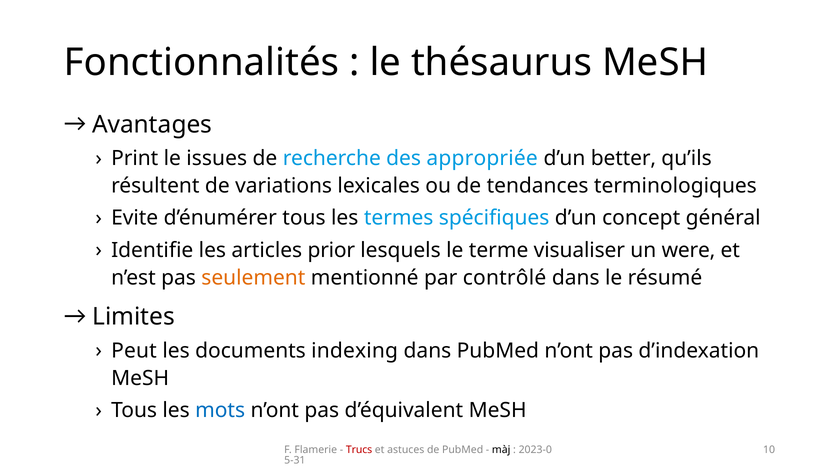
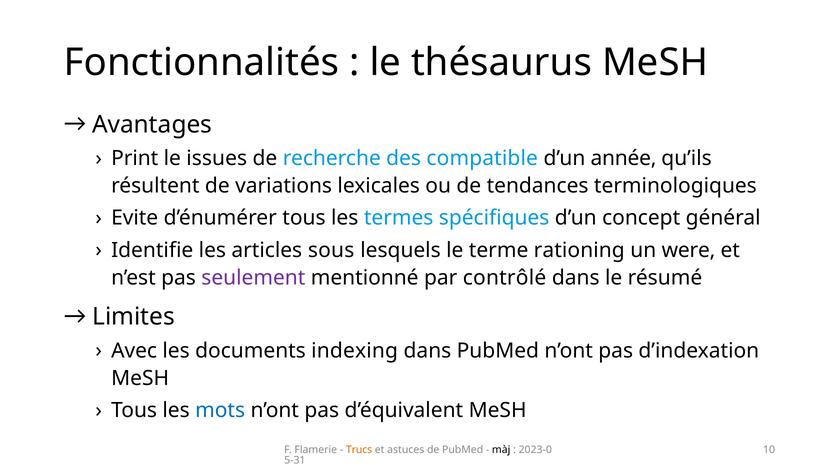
appropriée: appropriée -> compatible
better: better -> année
prior: prior -> sous
visualiser: visualiser -> rationing
seulement colour: orange -> purple
Peut: Peut -> Avec
Trucs colour: red -> orange
